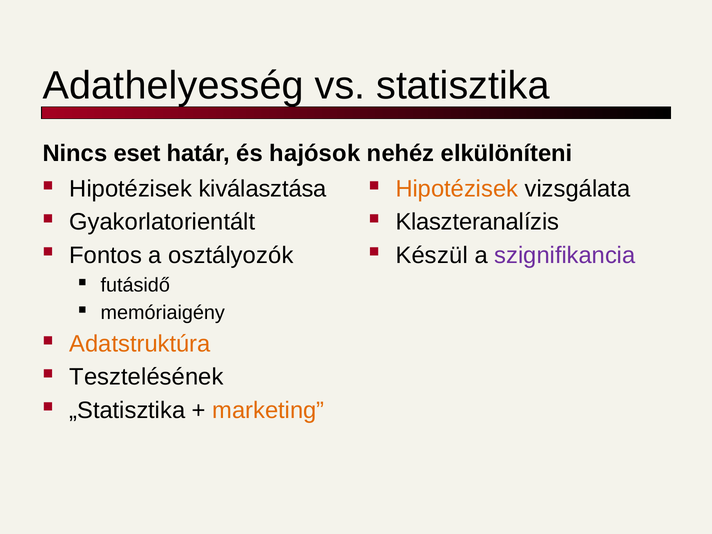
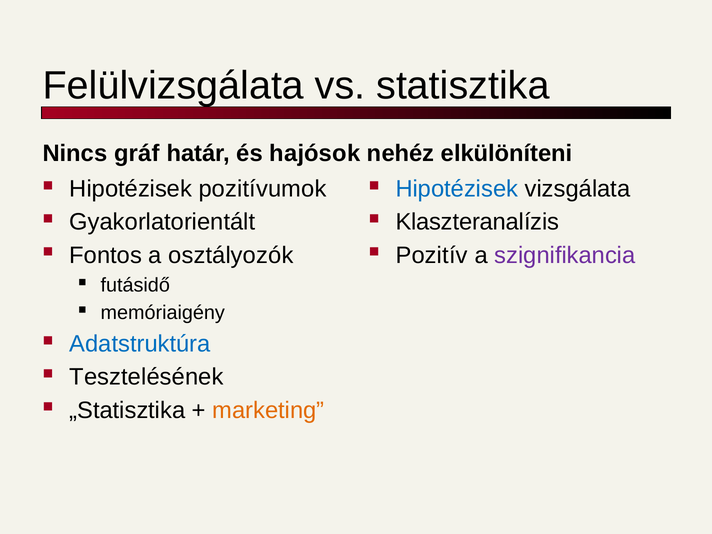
Adathelyesség: Adathelyesség -> Felülvizsgálata
eset: eset -> gráf
kiválasztása: kiválasztása -> pozitívumok
Hipotézisek at (457, 189) colour: orange -> blue
Készül: Készül -> Pozitív
Adatstruktúra colour: orange -> blue
